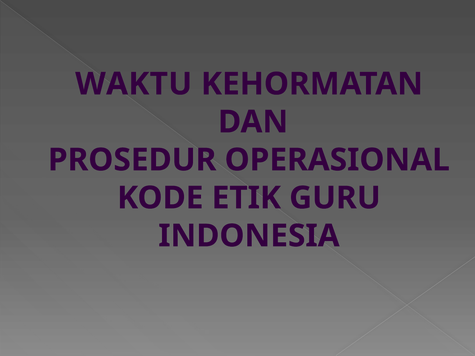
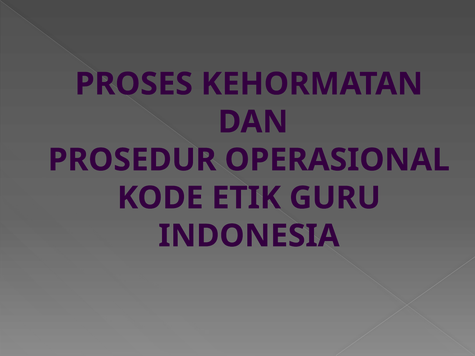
WAKTU: WAKTU -> PROSES
